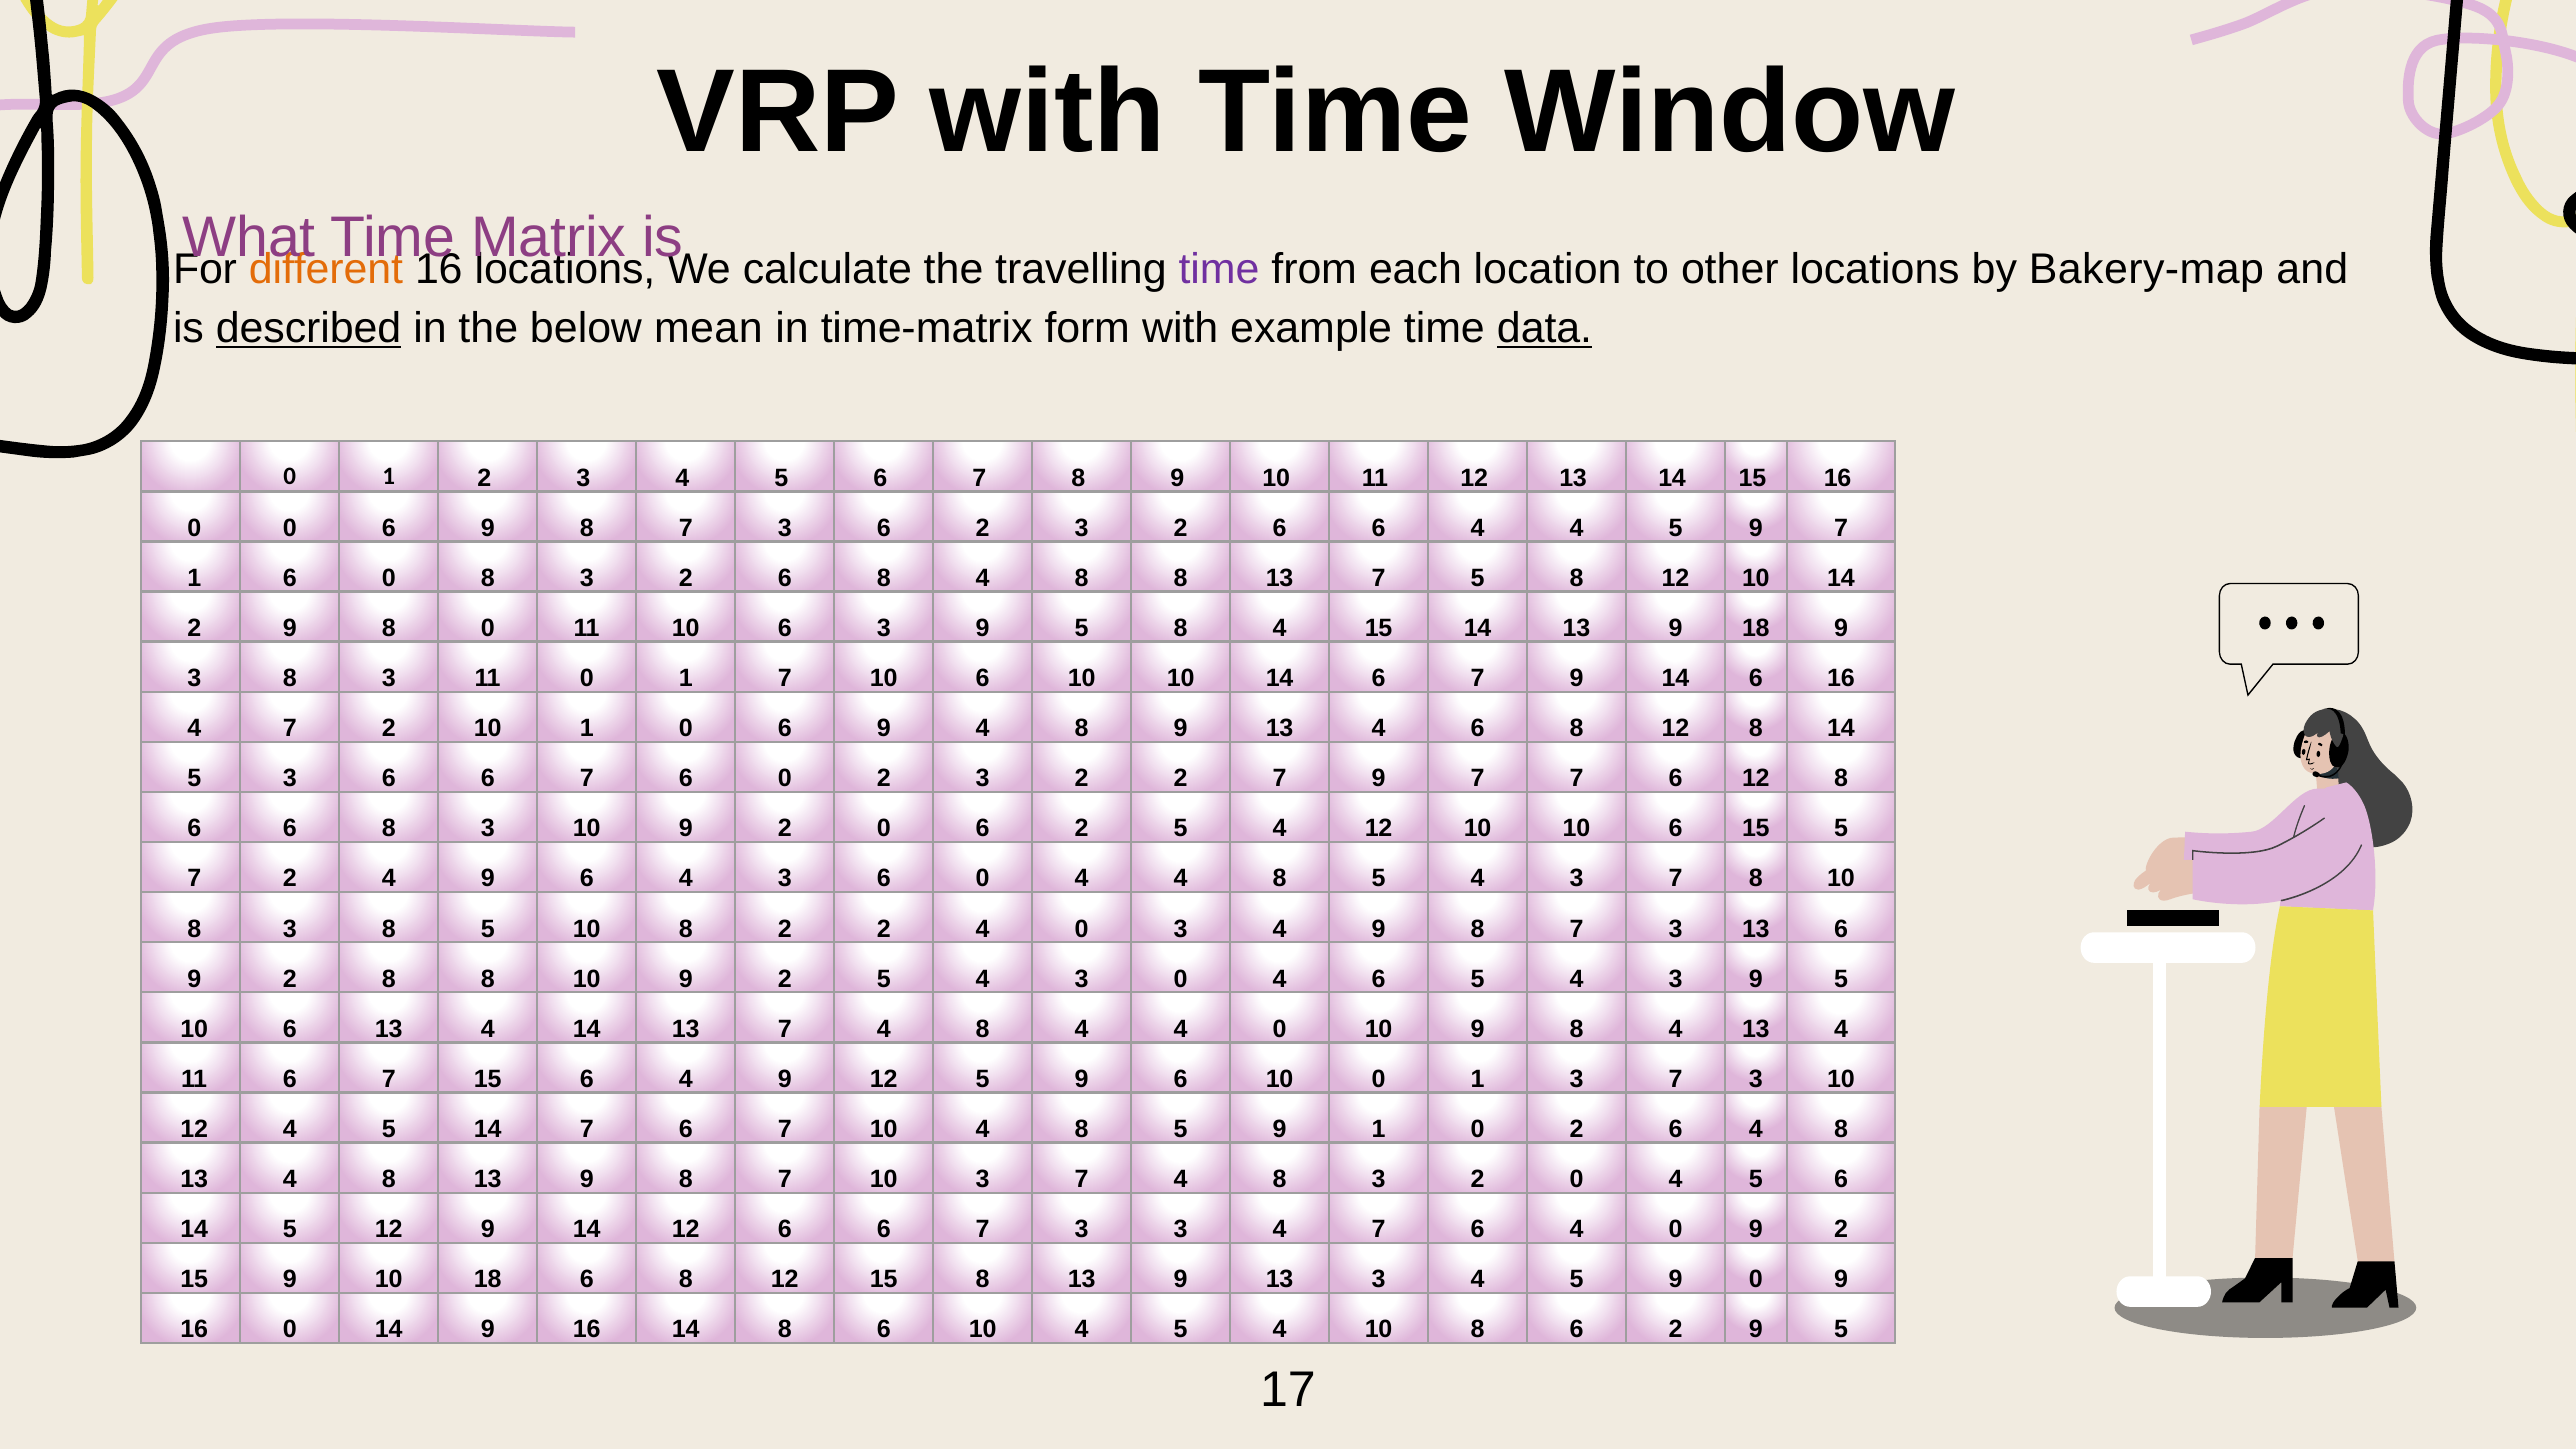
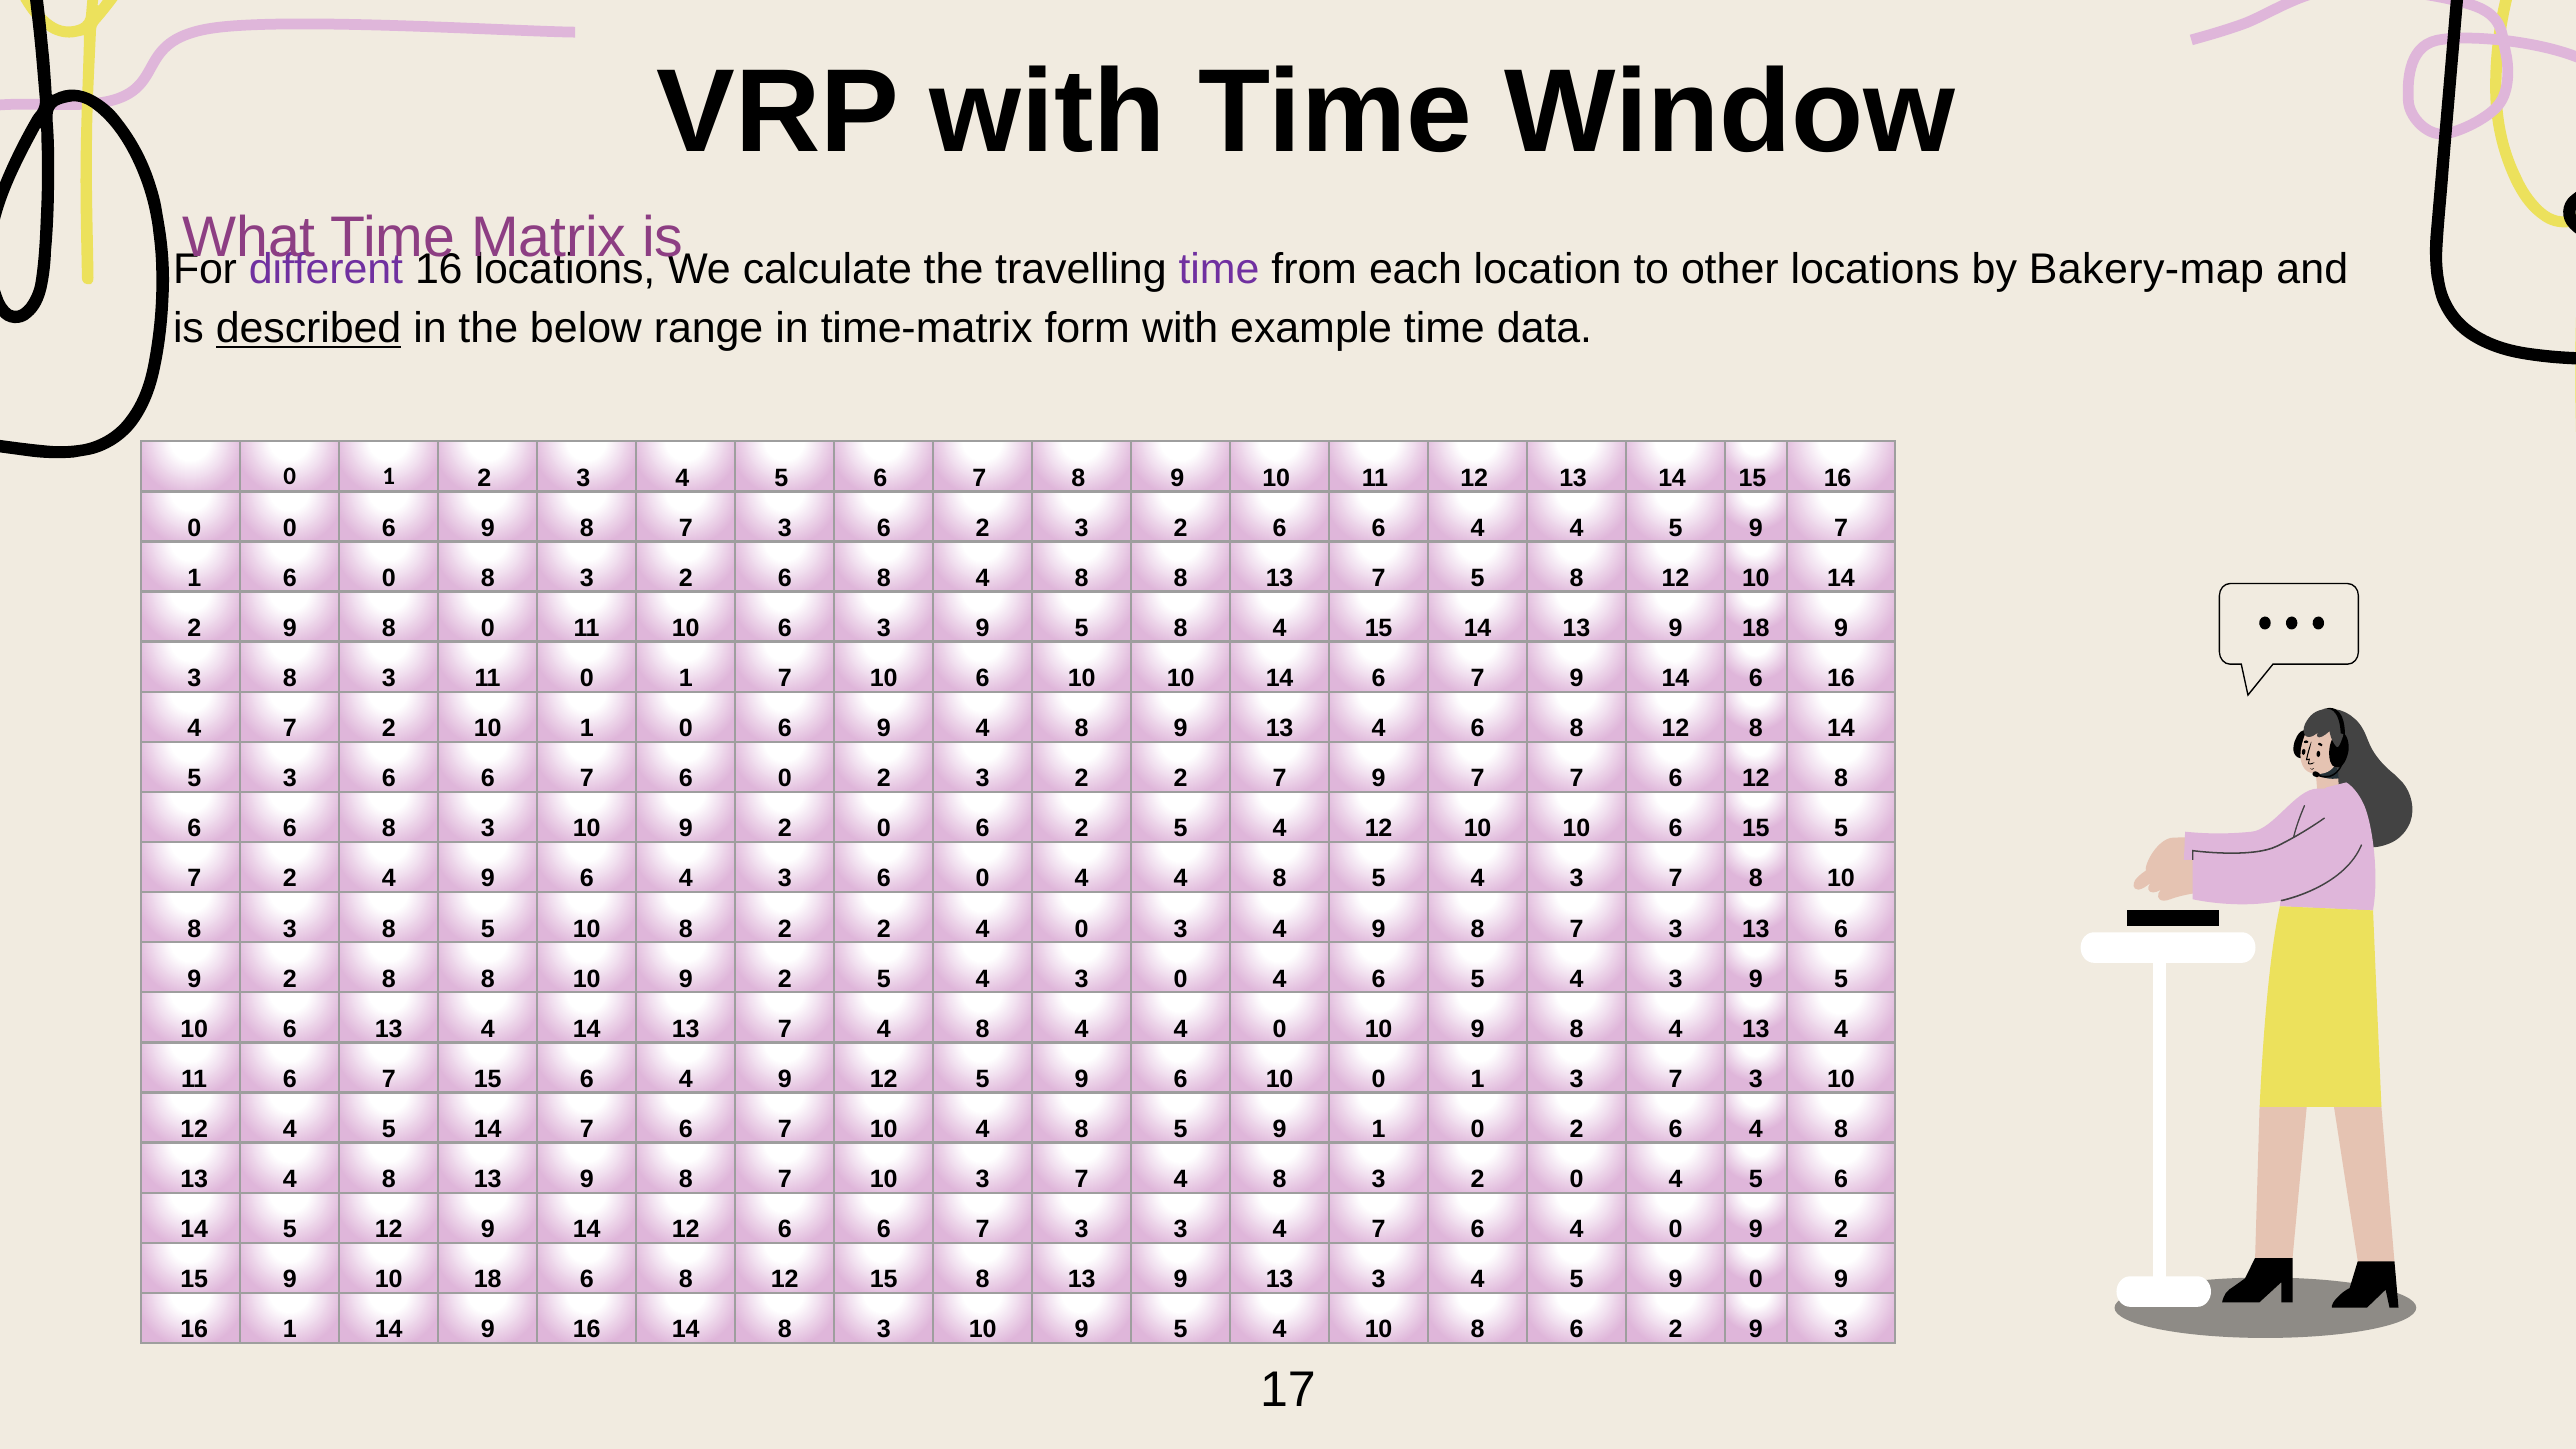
different colour: orange -> purple
mean: mean -> range
data underline: present -> none
0 at (290, 1330): 0 -> 1
14 8 6: 6 -> 3
4 at (1082, 1330): 4 -> 9
2 9 5: 5 -> 3
